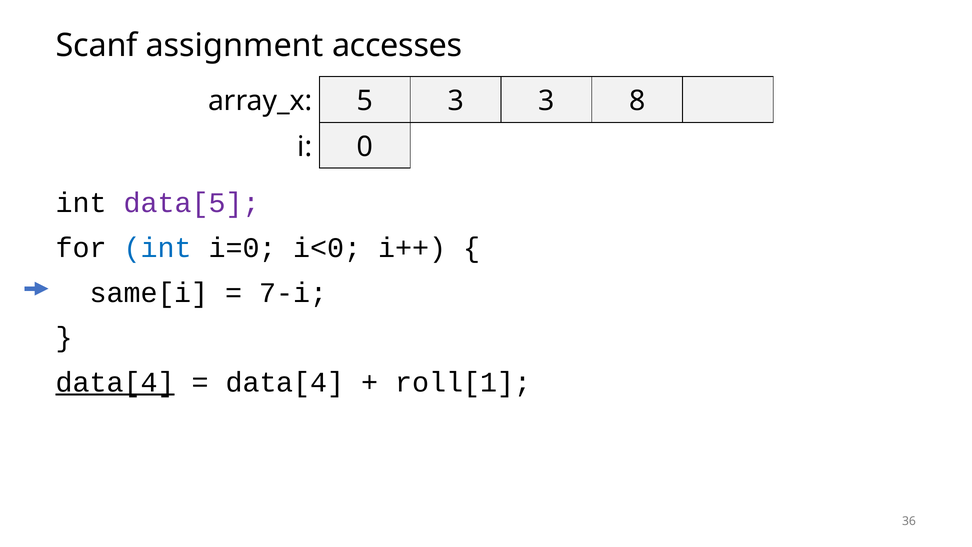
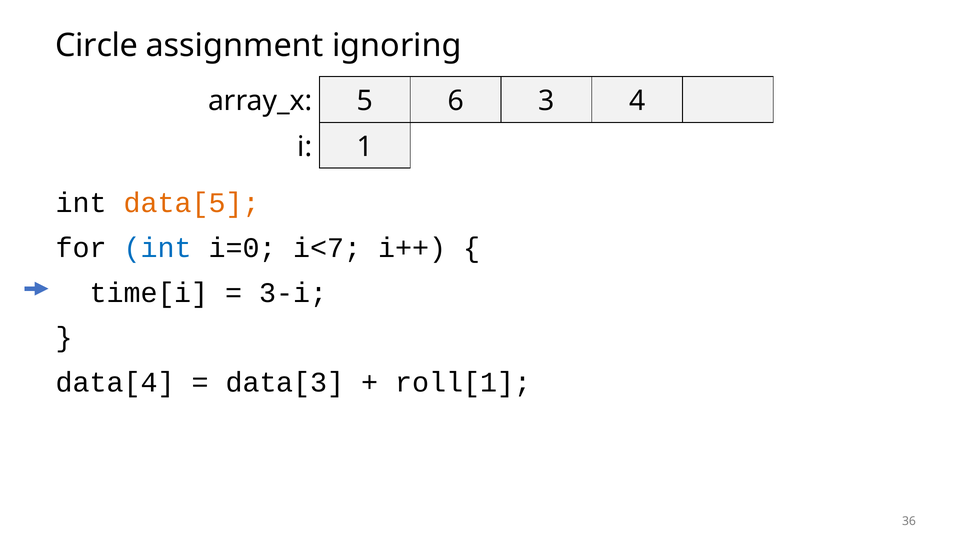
Scanf: Scanf -> Circle
accesses: accesses -> ignoring
5 3: 3 -> 6
8: 8 -> 4
0: 0 -> 1
data[5 colour: purple -> orange
i<0: i<0 -> i<7
same[i: same[i -> time[i
7-i: 7-i -> 3-i
data[4 at (115, 382) underline: present -> none
data[4 at (285, 382): data[4 -> data[3
